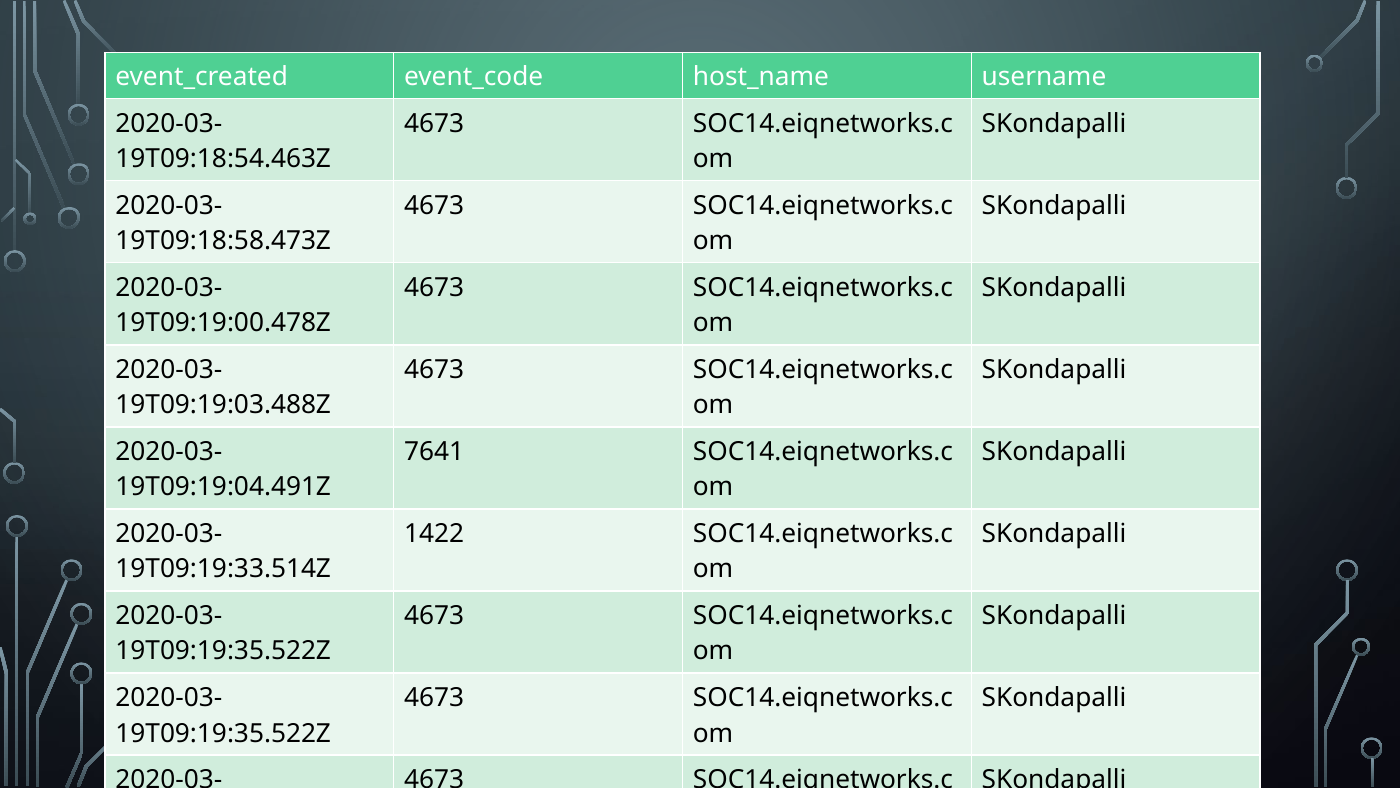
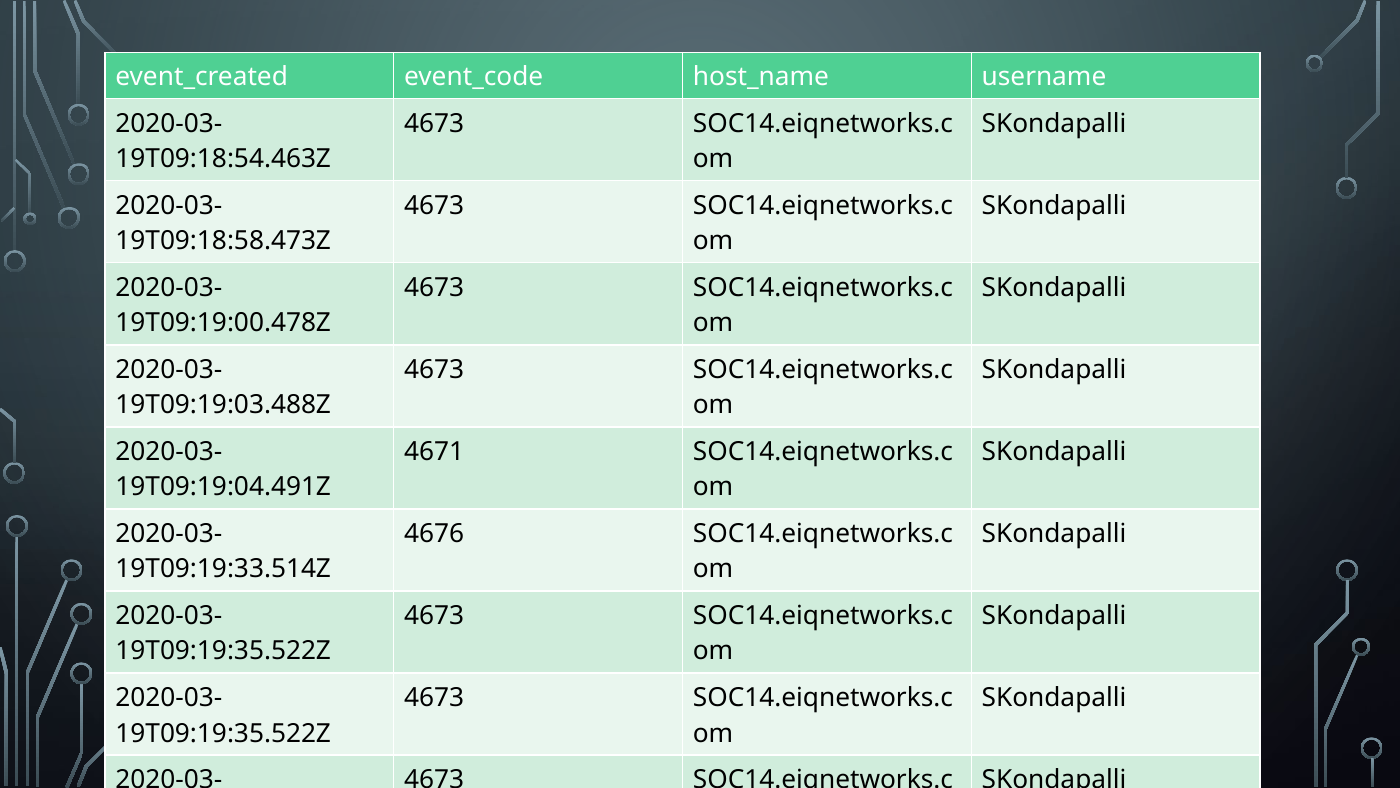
7641: 7641 -> 4671
1422: 1422 -> 4676
